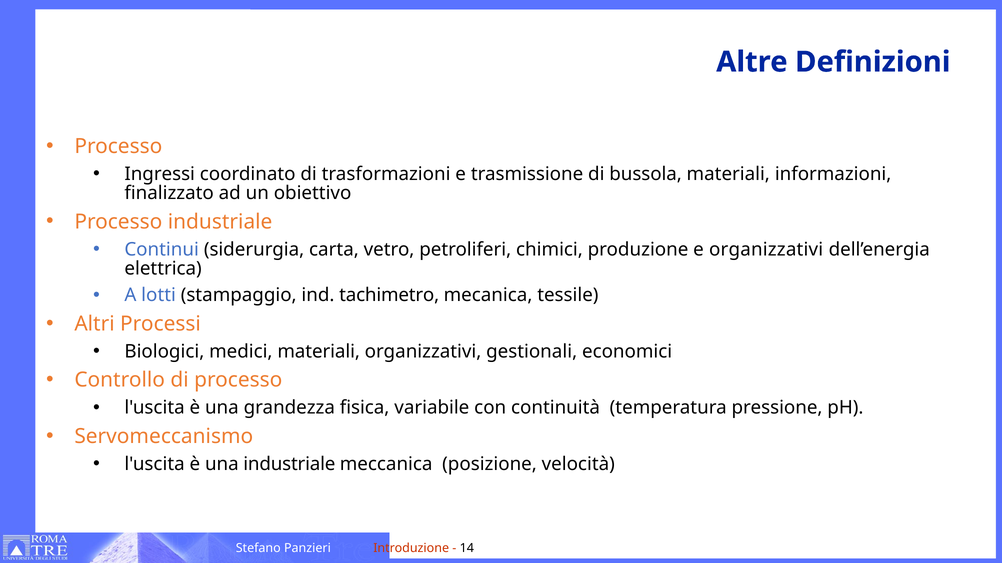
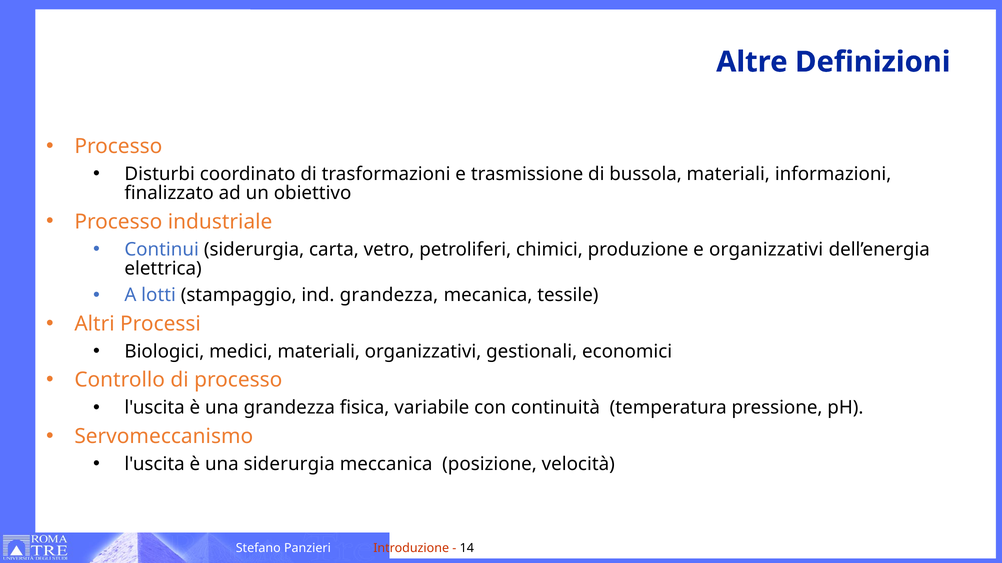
Ingressi: Ingressi -> Disturbi
ind tachimetro: tachimetro -> grandezza
una industriale: industriale -> siderurgia
